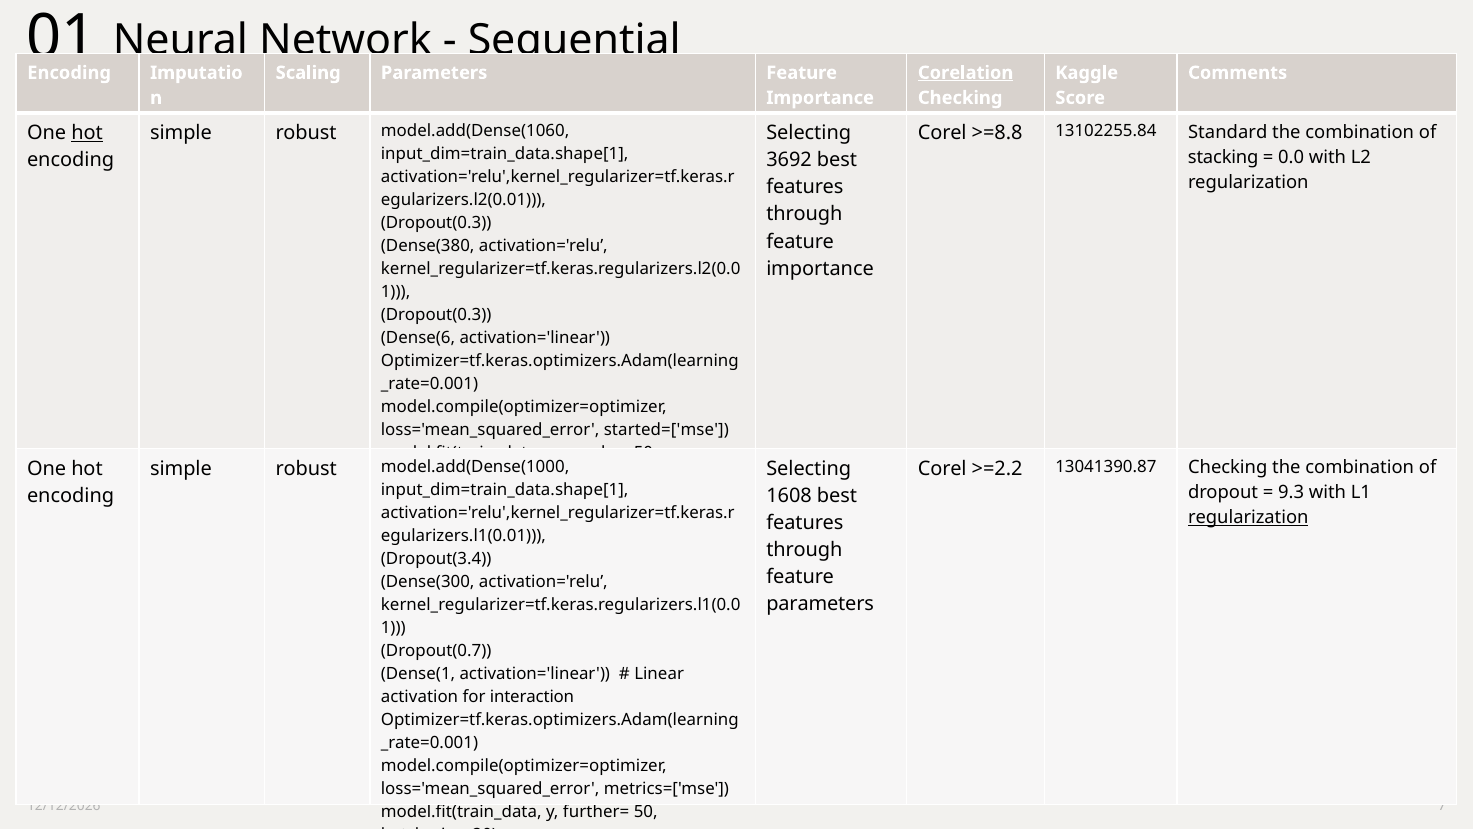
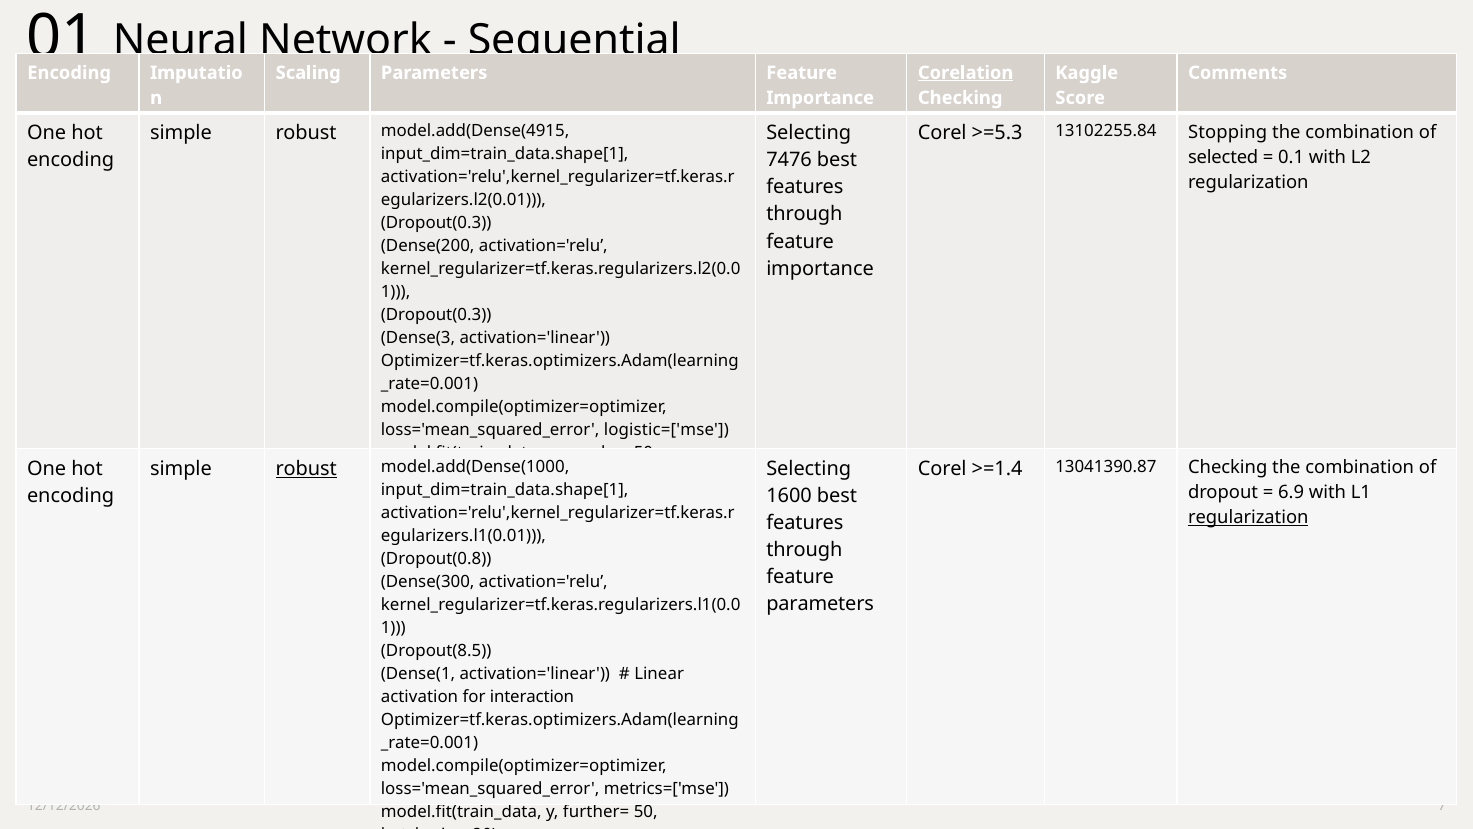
hot at (87, 133) underline: present -> none
model.add(Dense(1060: model.add(Dense(1060 -> model.add(Dense(4915
>=8.8: >=8.8 -> >=5.3
Standard: Standard -> Stopping
stacking: stacking -> selected
0.0: 0.0 -> 0.1
3692: 3692 -> 7476
Dense(380: Dense(380 -> Dense(200
Dense(6: Dense(6 -> Dense(3
started=['mse: started=['mse -> logistic=['mse
robust at (306, 468) underline: none -> present
>=2.2: >=2.2 -> >=1.4
9.3: 9.3 -> 6.9
1608: 1608 -> 1600
Dropout(3.4: Dropout(3.4 -> Dropout(0.8
Dropout(0.7: Dropout(0.7 -> Dropout(8.5
